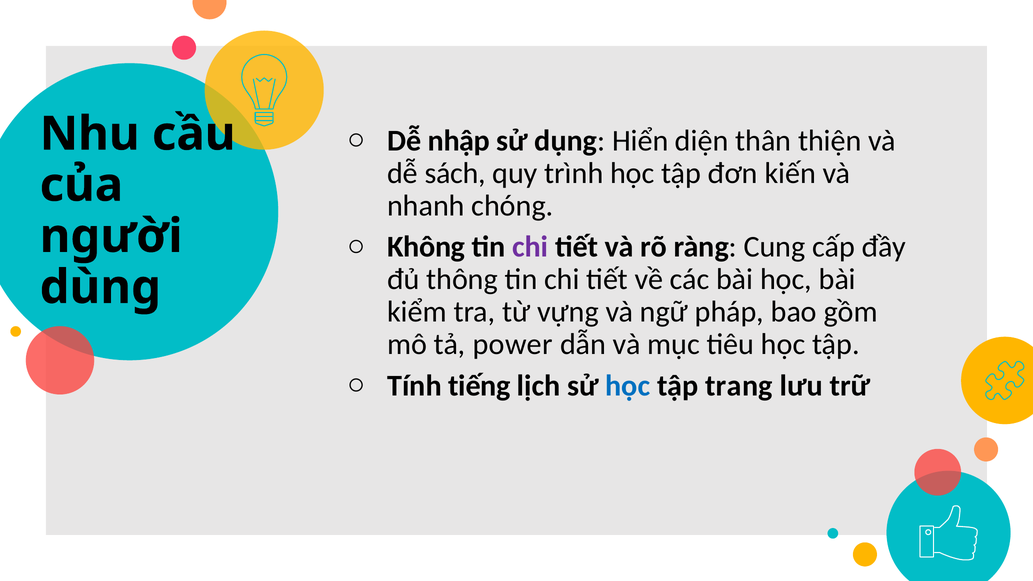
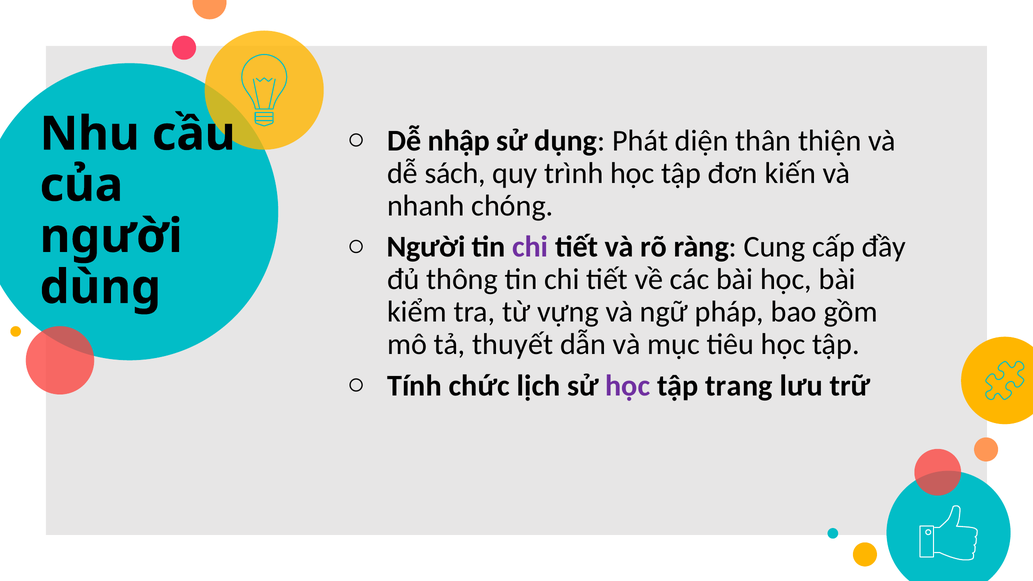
Hiển: Hiển -> Phát
Không at (426, 247): Không -> Người
power: power -> thuyết
tiếng: tiếng -> chức
học at (628, 386) colour: blue -> purple
